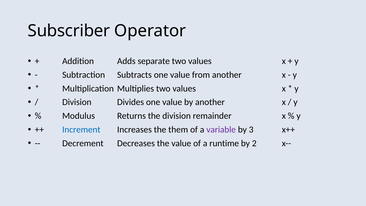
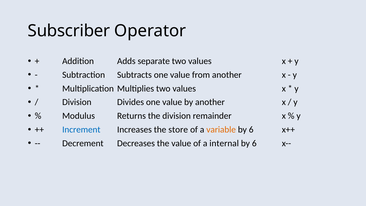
them: them -> store
variable colour: purple -> orange
3 at (251, 130): 3 -> 6
runtime: runtime -> internal
2 at (254, 143): 2 -> 6
